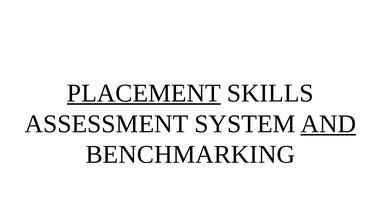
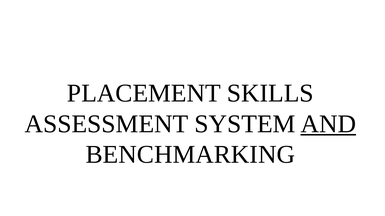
PLACEMENT underline: present -> none
